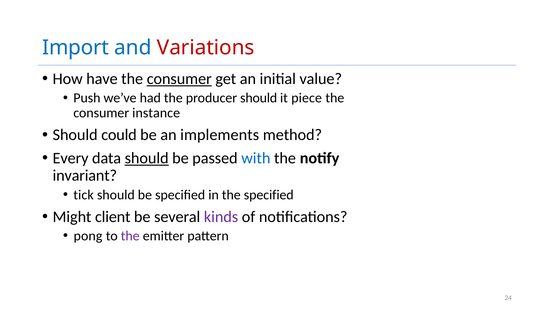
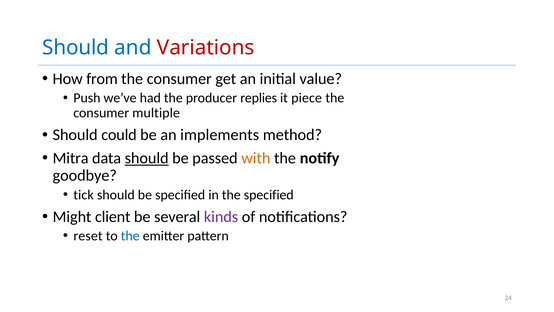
Import at (76, 48): Import -> Should
have: have -> from
consumer at (179, 79) underline: present -> none
producer should: should -> replies
instance: instance -> multiple
Every: Every -> Mitra
with colour: blue -> orange
invariant: invariant -> goodbye
pong: pong -> reset
the at (130, 236) colour: purple -> blue
